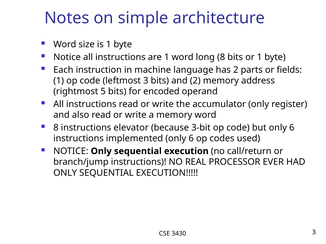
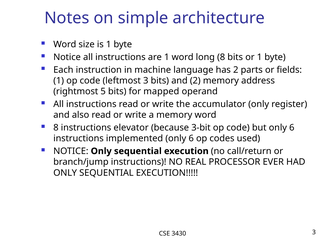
encoded: encoded -> mapped
